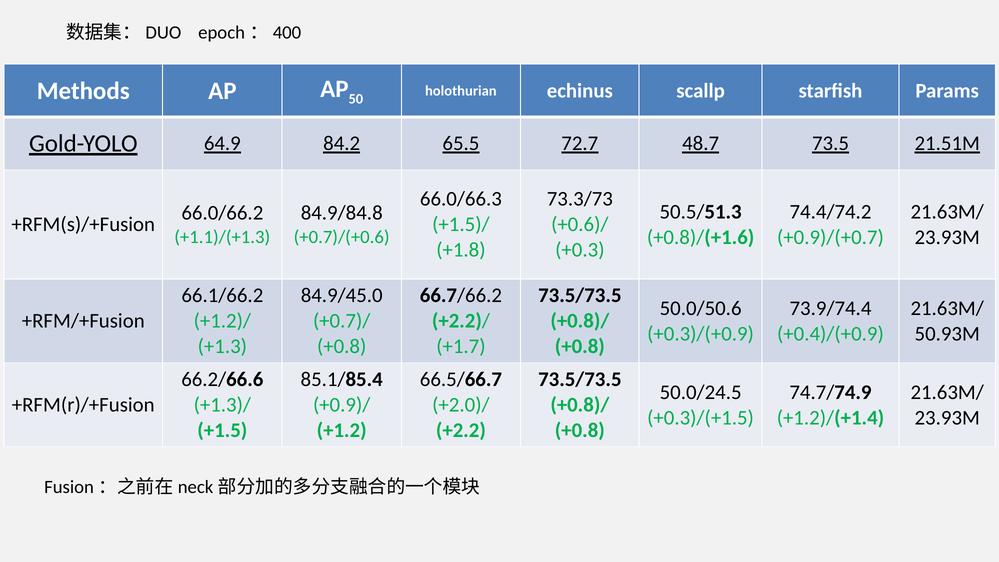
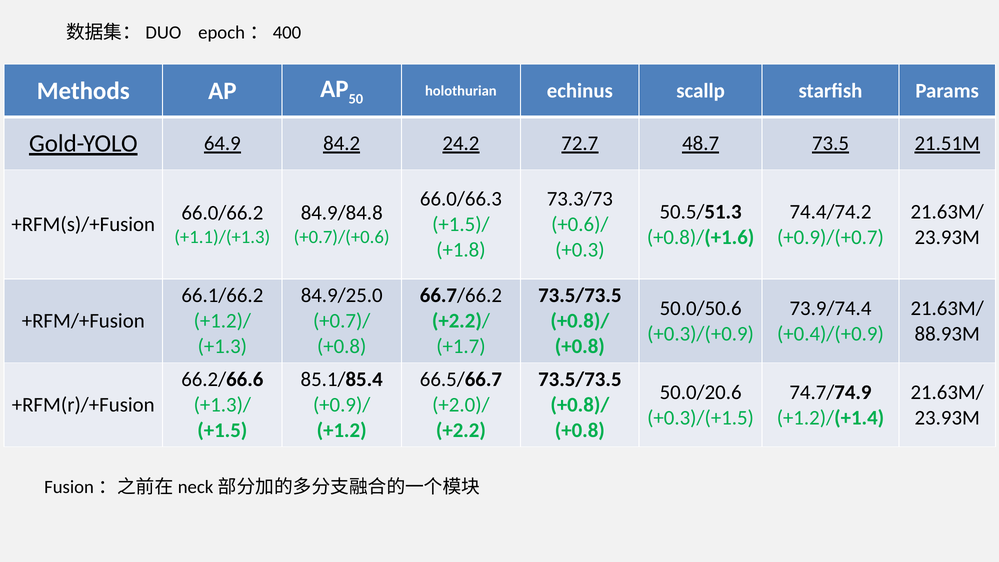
65.5: 65.5 -> 24.2
84.9/45.0: 84.9/45.0 -> 84.9/25.0
50.93M: 50.93M -> 88.93M
50.0/24.5: 50.0/24.5 -> 50.0/20.6
